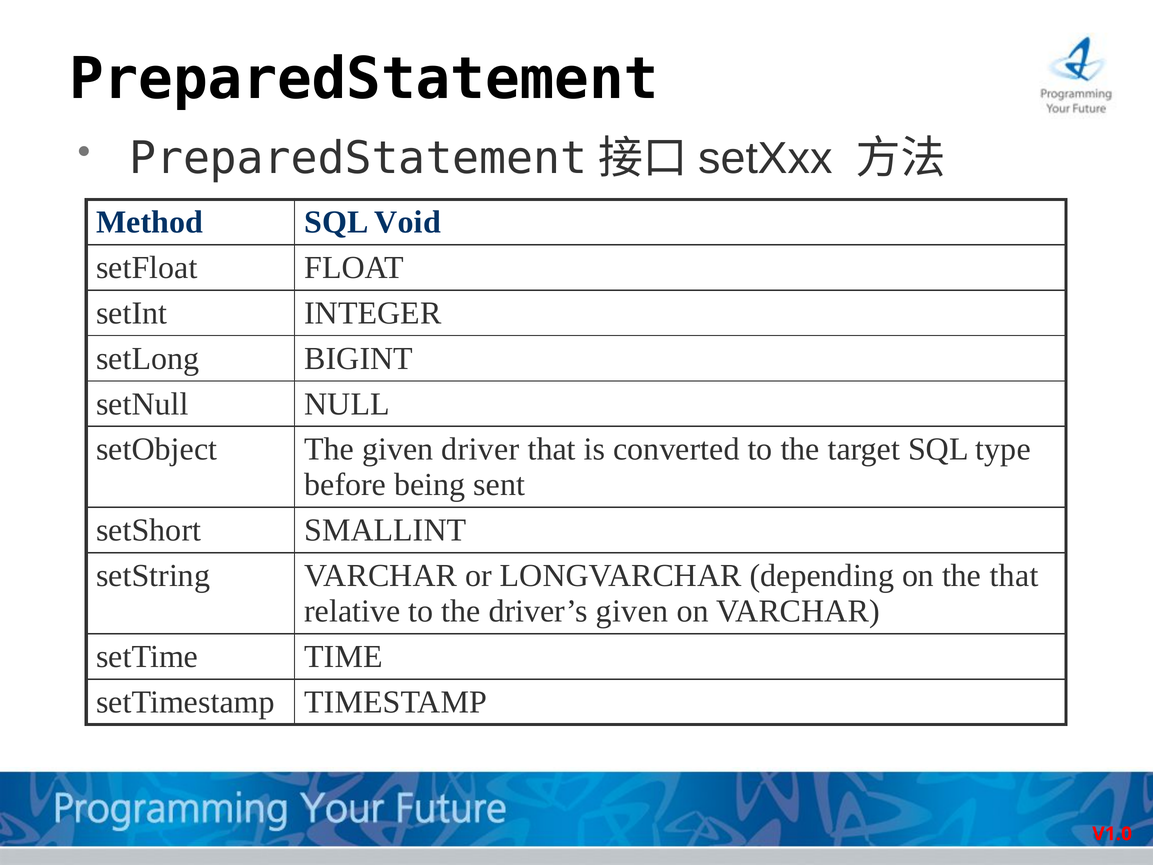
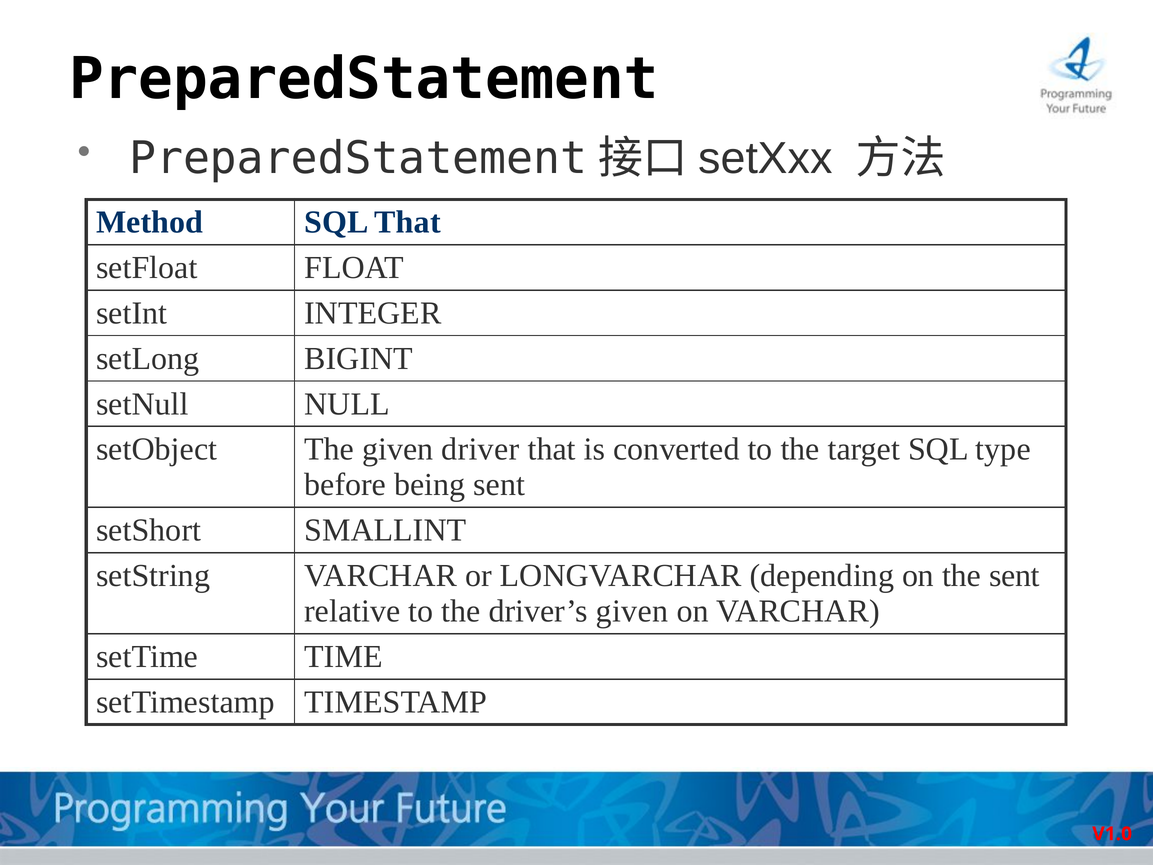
SQL Void: Void -> That
the that: that -> sent
